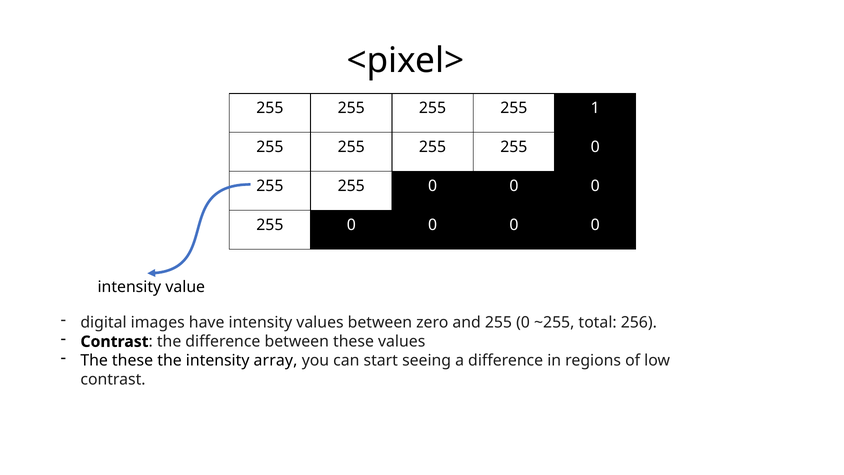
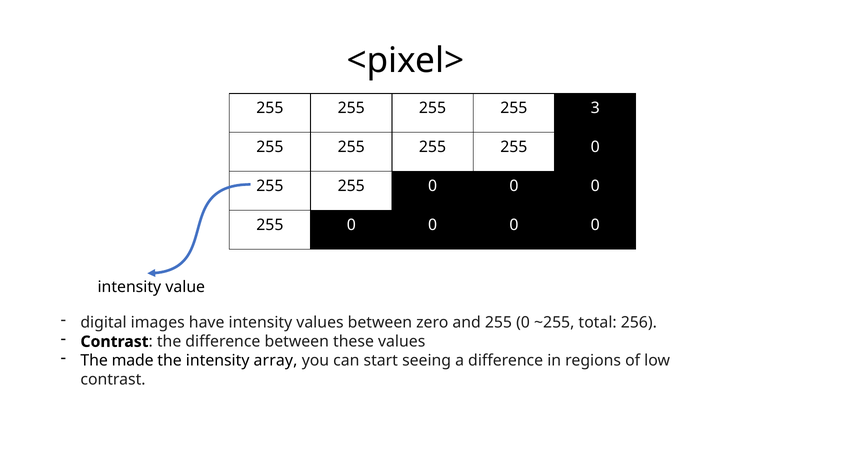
1: 1 -> 3
The these: these -> made
